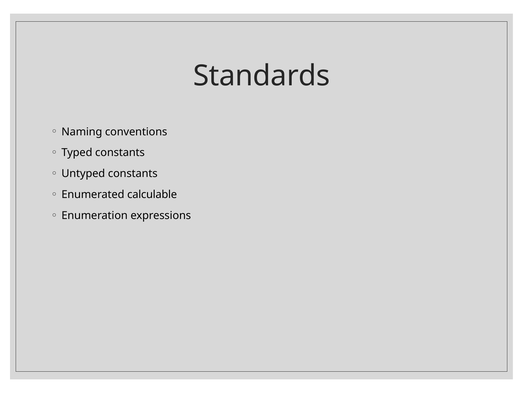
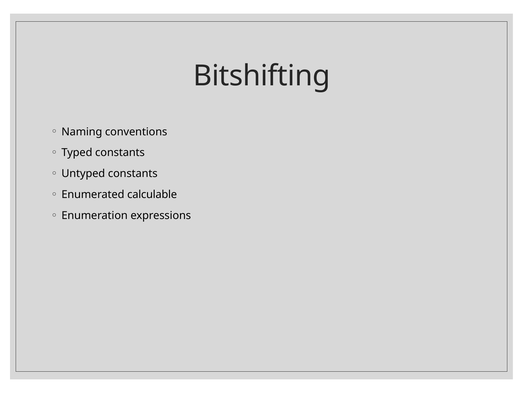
Standards: Standards -> Bitshifting
